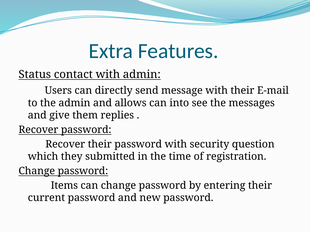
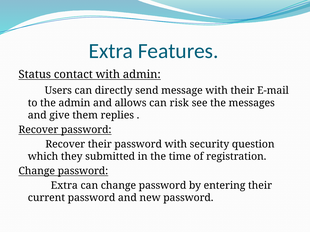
into: into -> risk
Items at (64, 186): Items -> Extra
